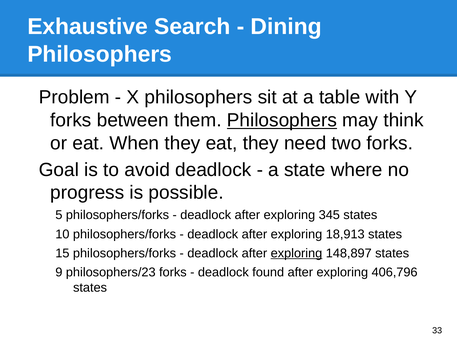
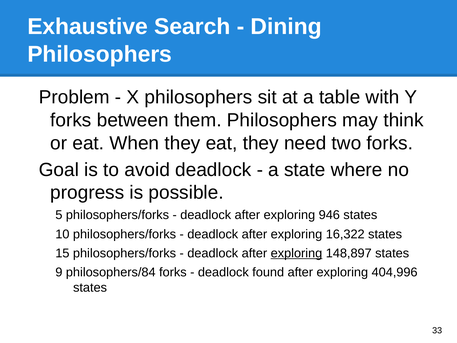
Philosophers at (282, 120) underline: present -> none
345: 345 -> 946
18,913: 18,913 -> 16,322
philosophers/23: philosophers/23 -> philosophers/84
406,796: 406,796 -> 404,996
